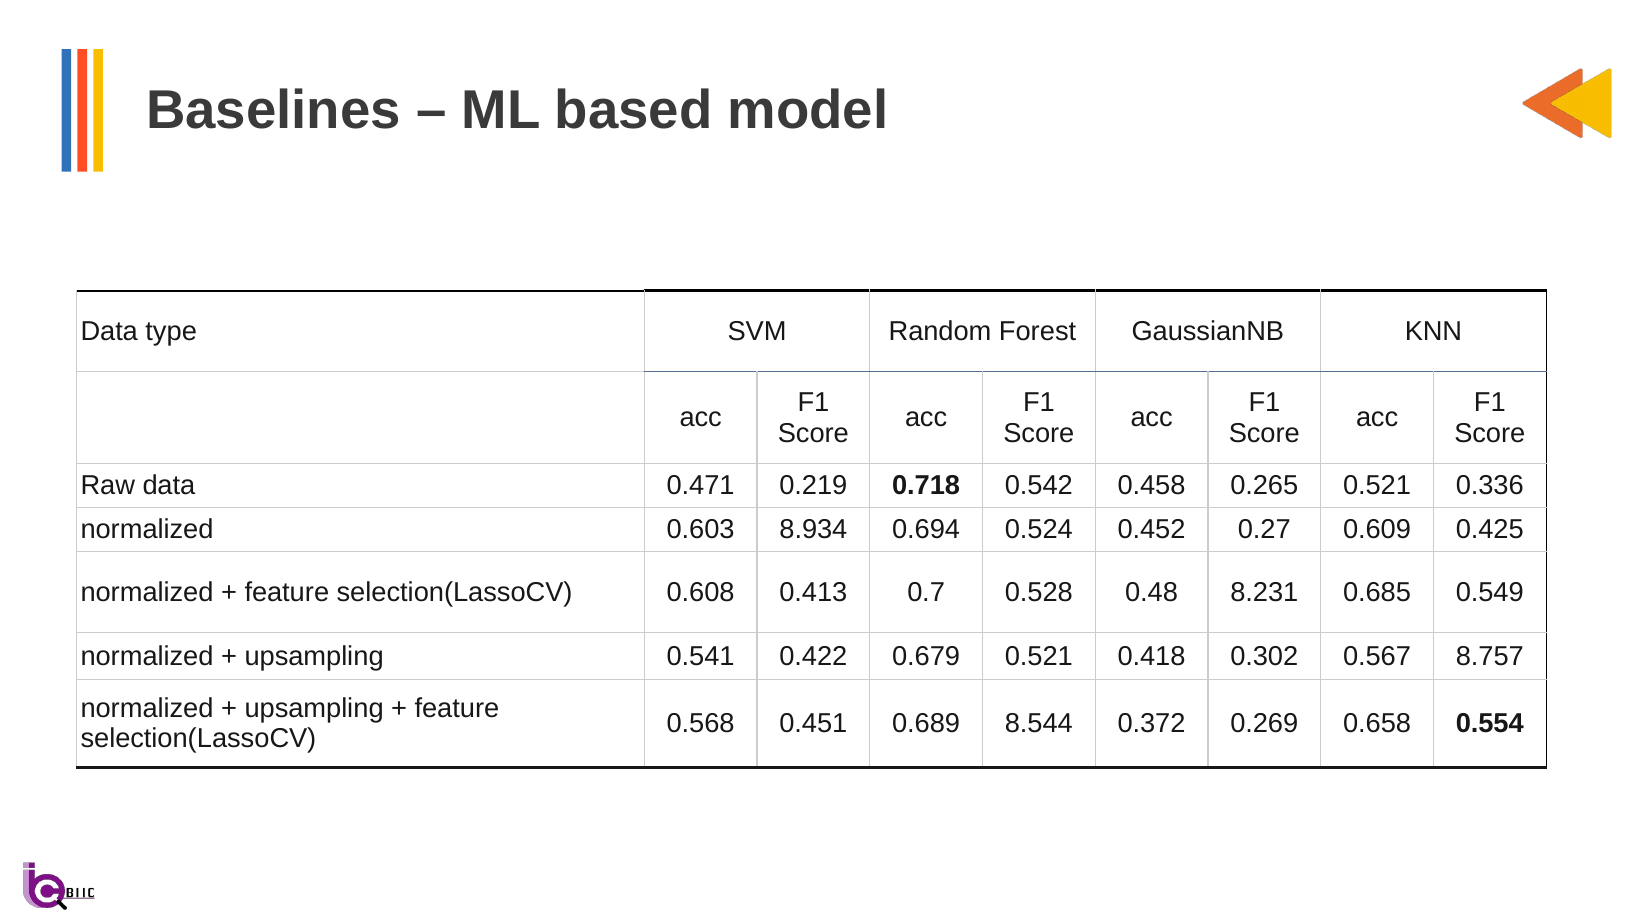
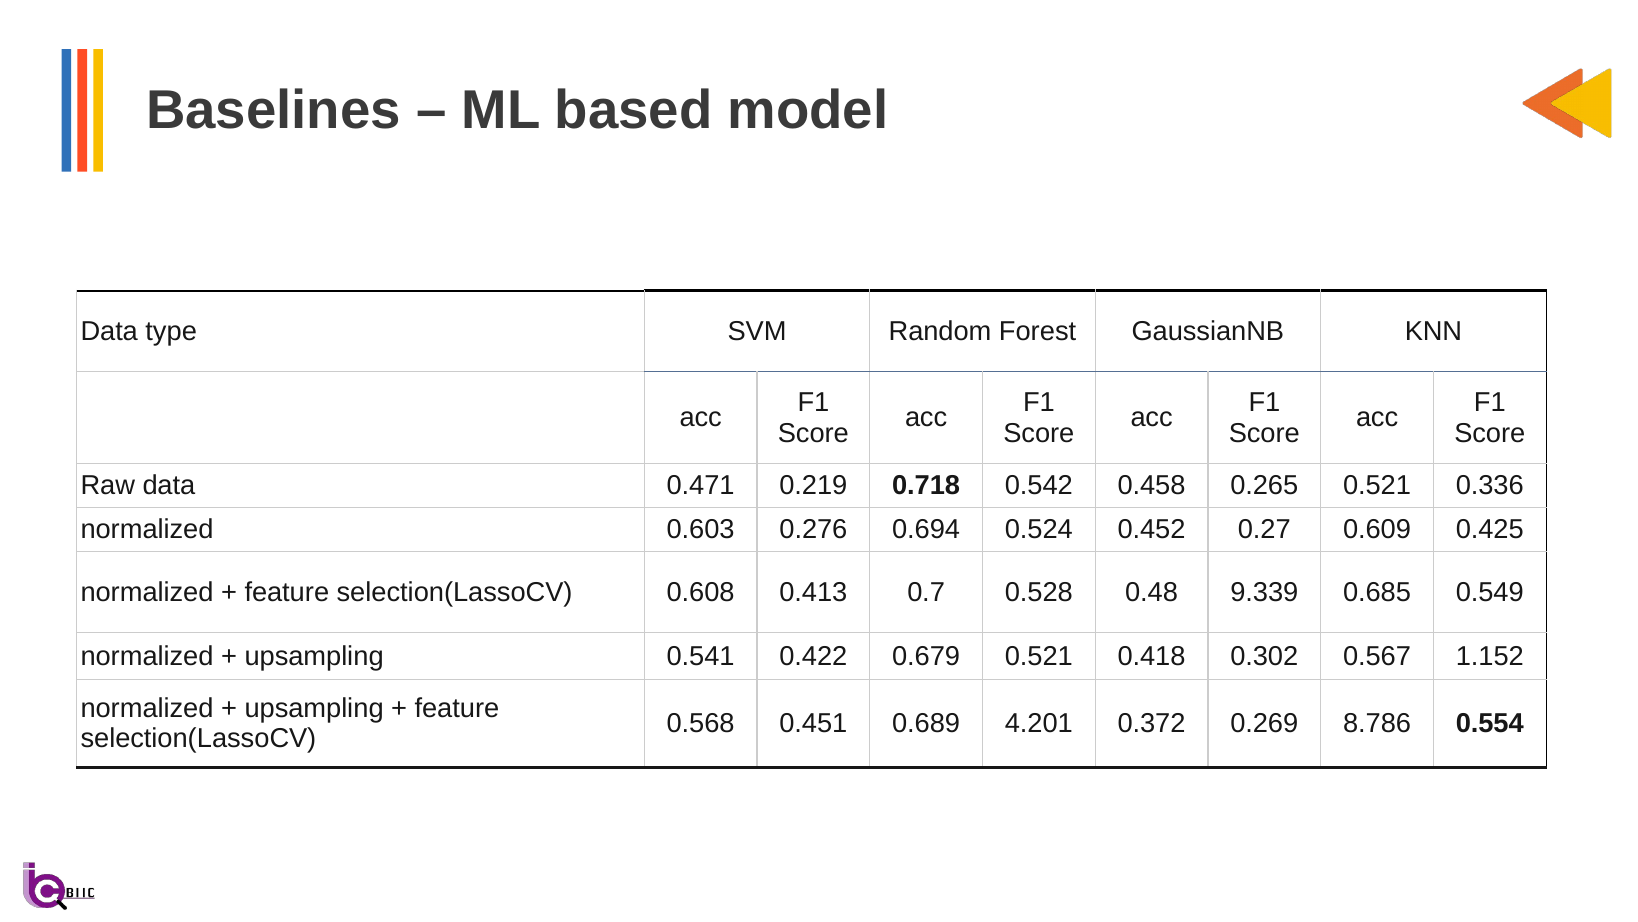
8.934: 8.934 -> 0.276
8.231: 8.231 -> 9.339
8.757: 8.757 -> 1.152
8.544: 8.544 -> 4.201
0.658: 0.658 -> 8.786
